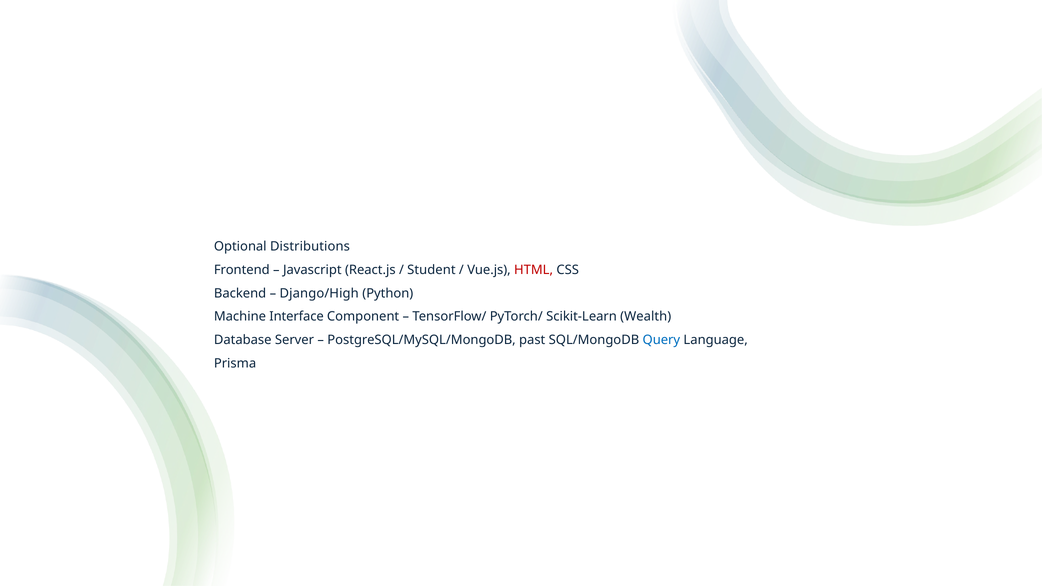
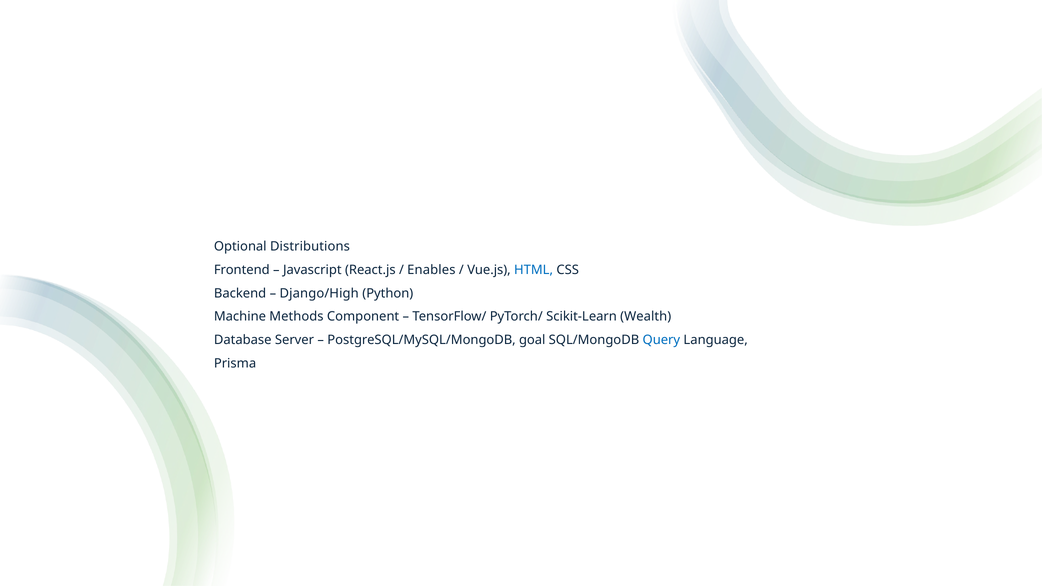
Student: Student -> Enables
HTML colour: red -> blue
Interface: Interface -> Methods
past: past -> goal
